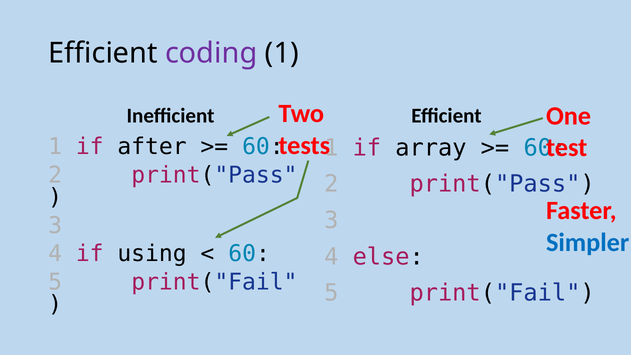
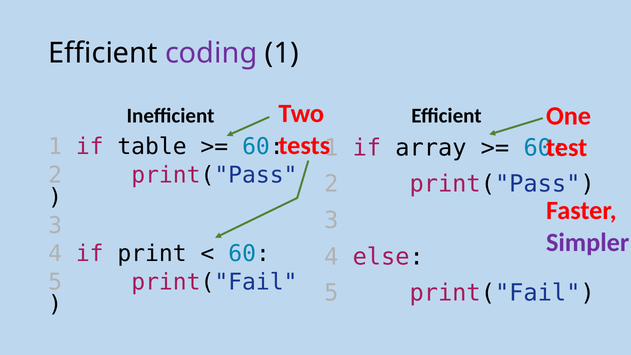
after: after -> table
Simpler colour: blue -> purple
using: using -> print
